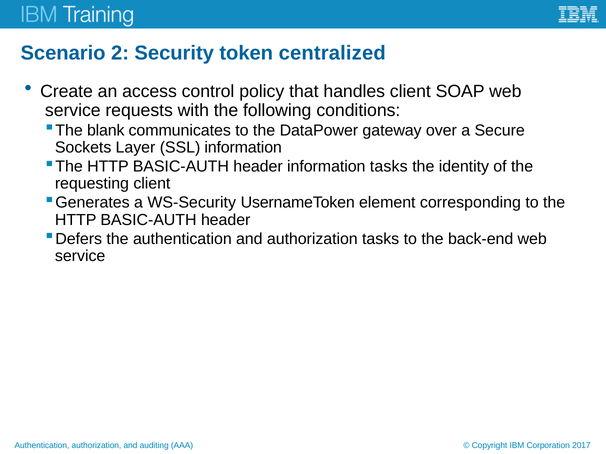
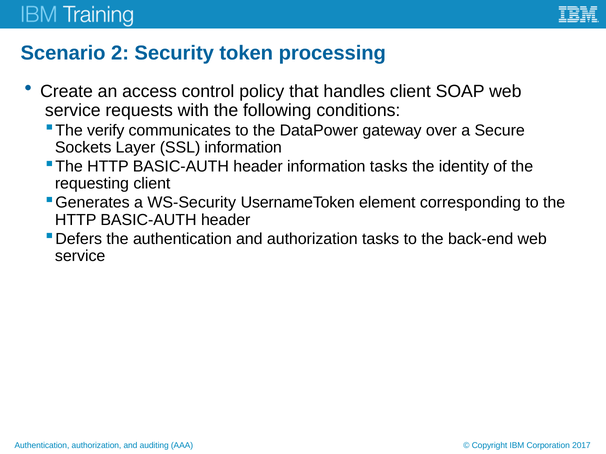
centralized: centralized -> processing
blank: blank -> verify
